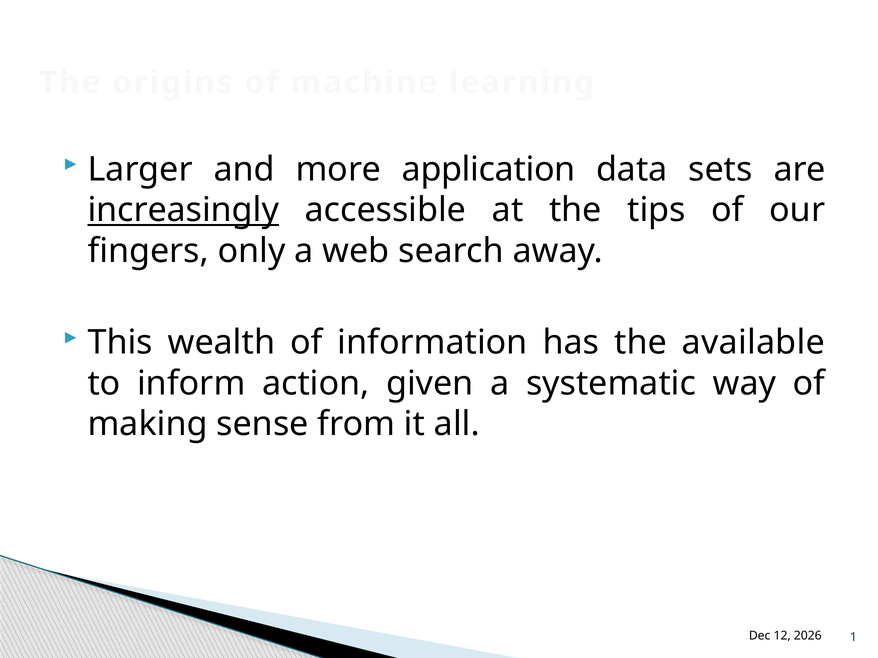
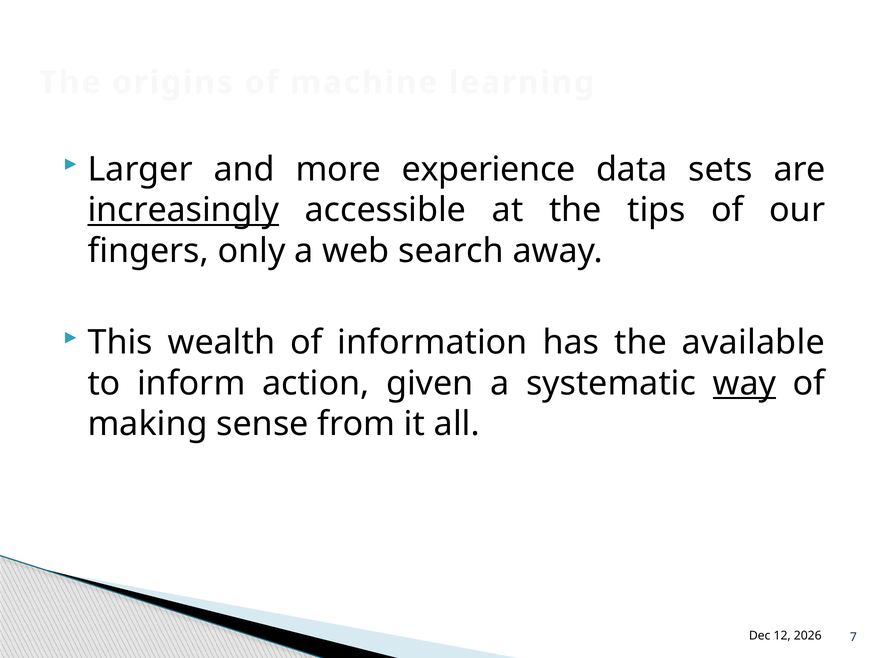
application: application -> experience
way underline: none -> present
1: 1 -> 7
